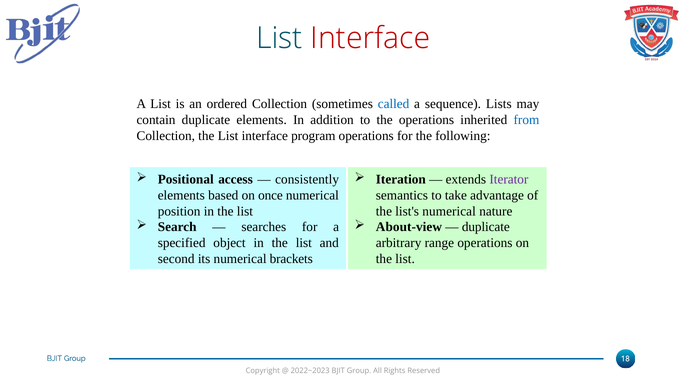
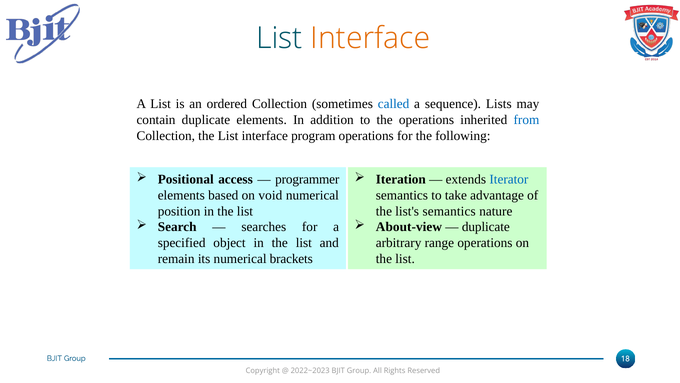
Interface at (370, 38) colour: red -> orange
consistently: consistently -> programmer
Iterator colour: purple -> blue
once: once -> void
list's numerical: numerical -> semantics
second: second -> remain
